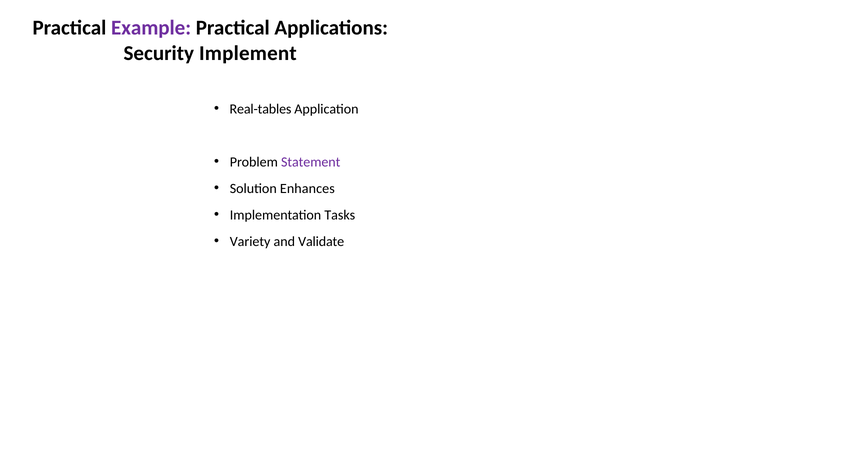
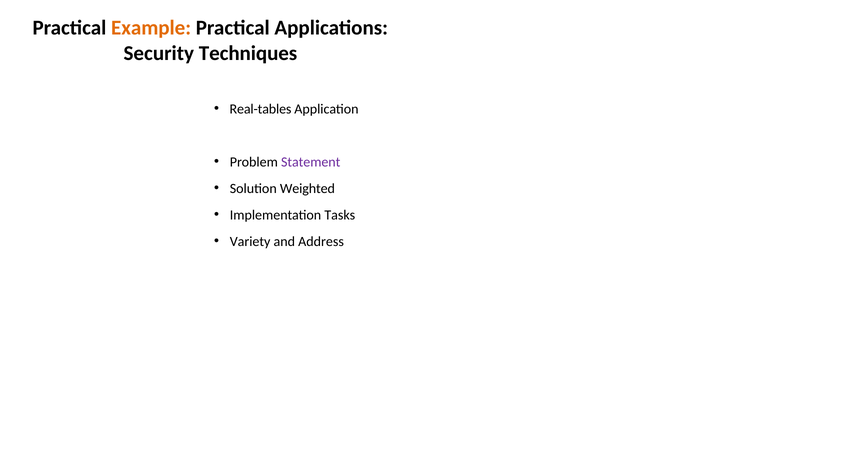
Example colour: purple -> orange
Implement: Implement -> Techniques
Enhances: Enhances -> Weighted
Validate: Validate -> Address
